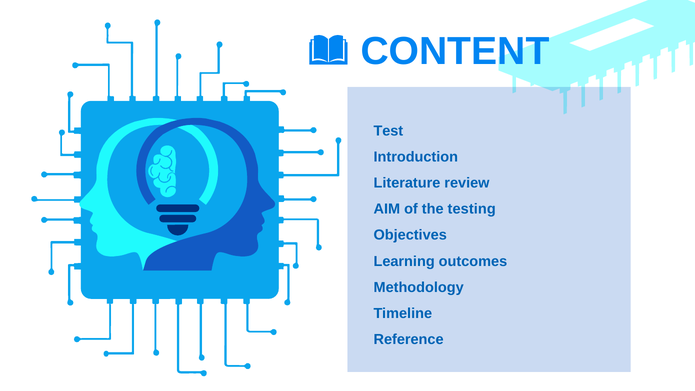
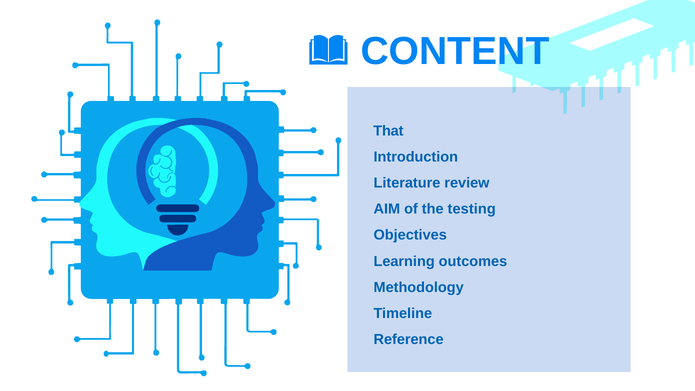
Test: Test -> That
